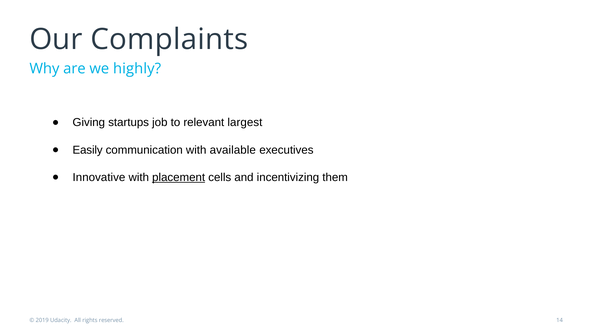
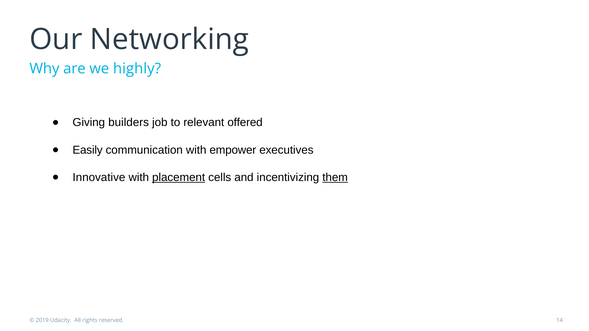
Complaints: Complaints -> Networking
startups: startups -> builders
largest: largest -> offered
available: available -> empower
them underline: none -> present
